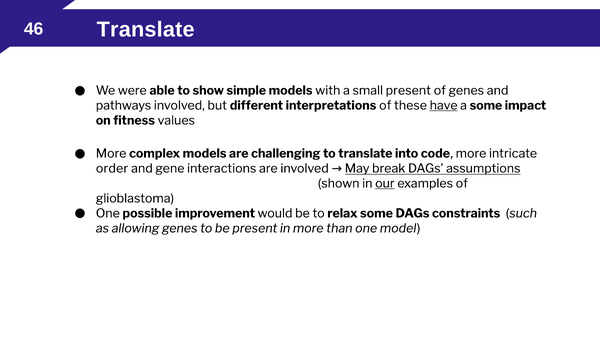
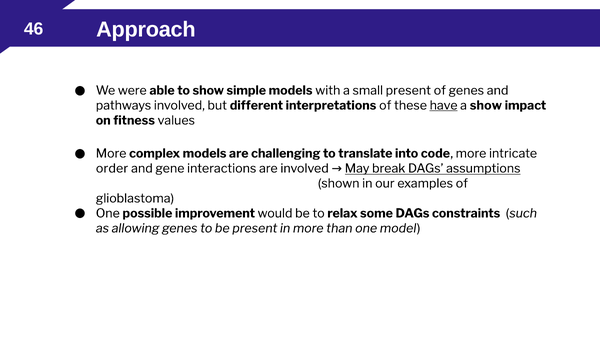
Translate at (146, 30): Translate -> Approach
a some: some -> show
our underline: present -> none
